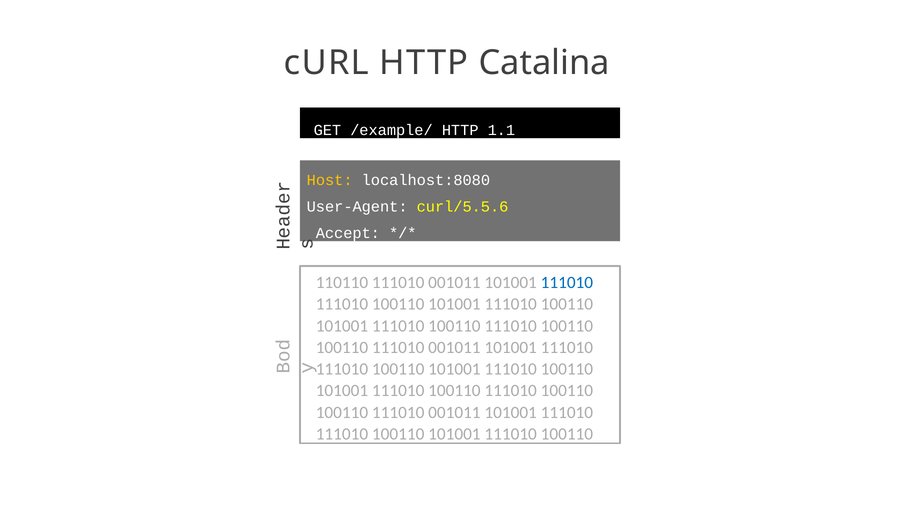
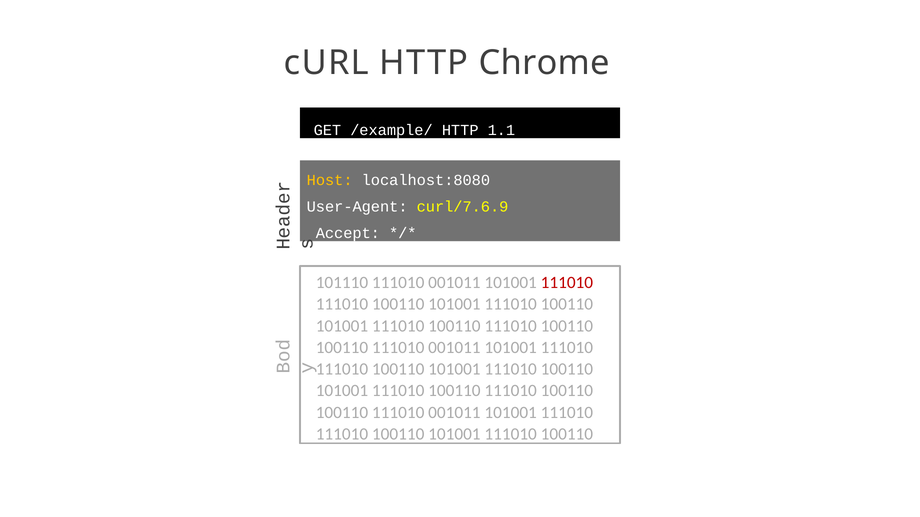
Catalina: Catalina -> Chrome
curl/5.5.6: curl/5.5.6 -> curl/7.6.9
110110: 110110 -> 101110
111010 at (567, 283) colour: blue -> red
